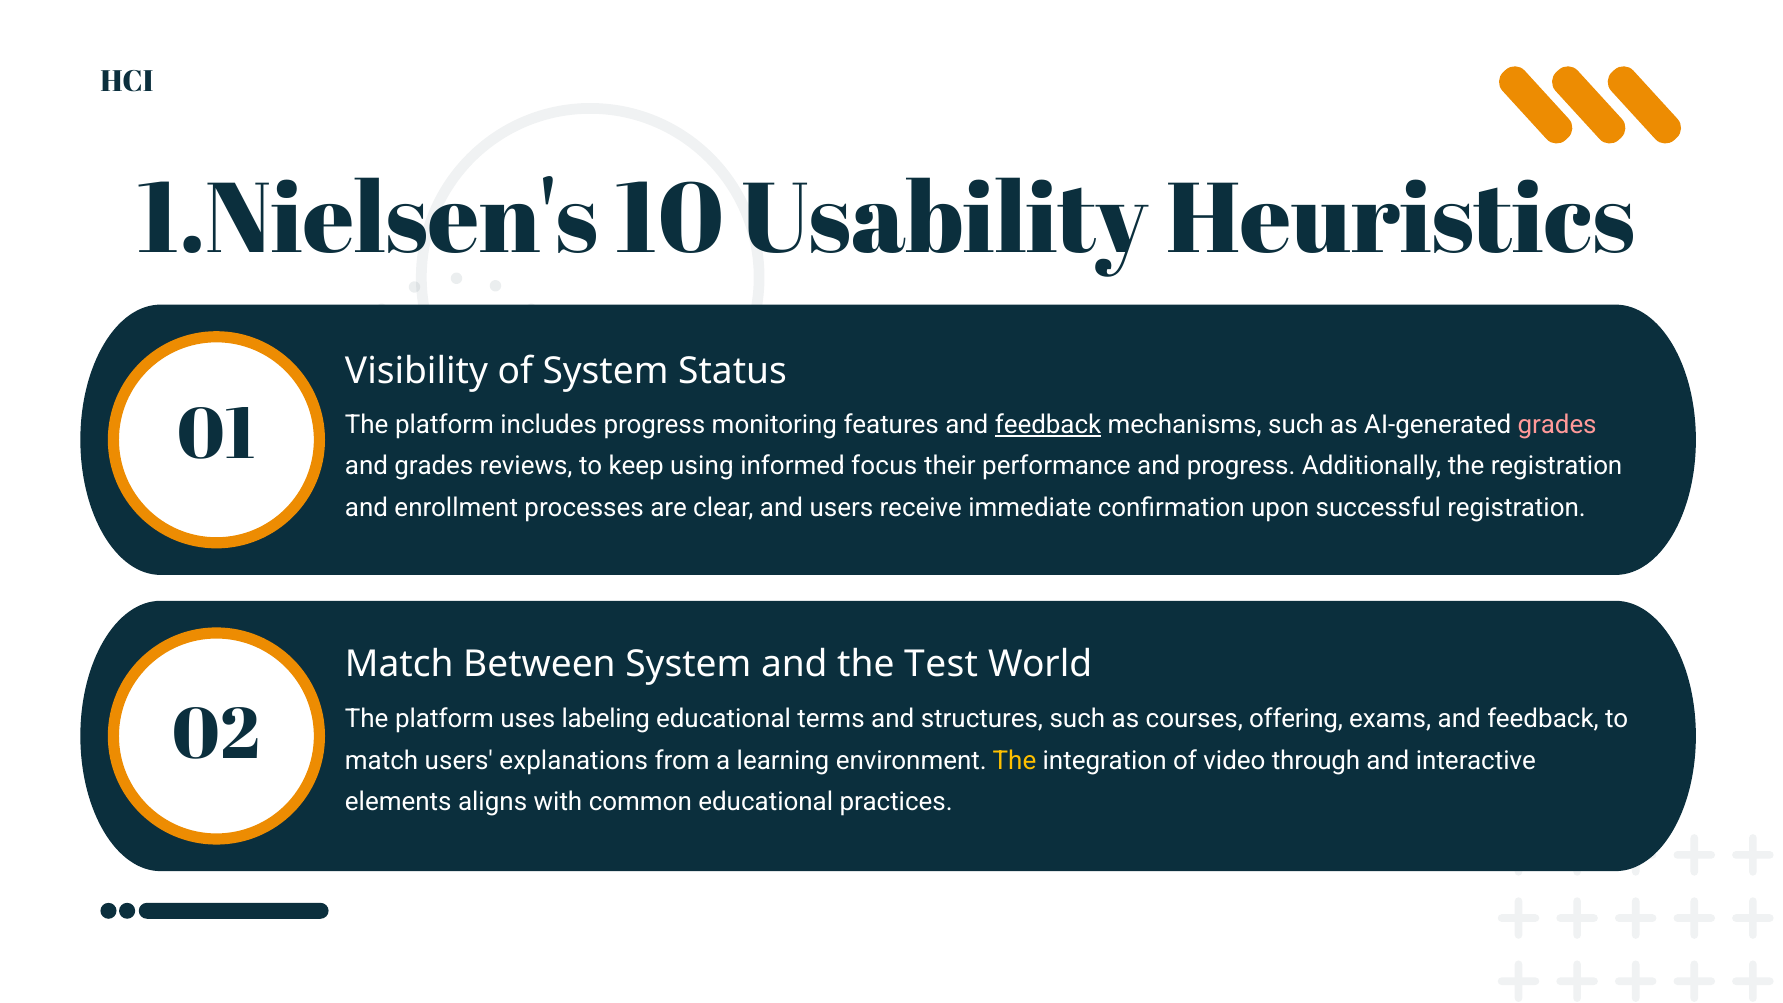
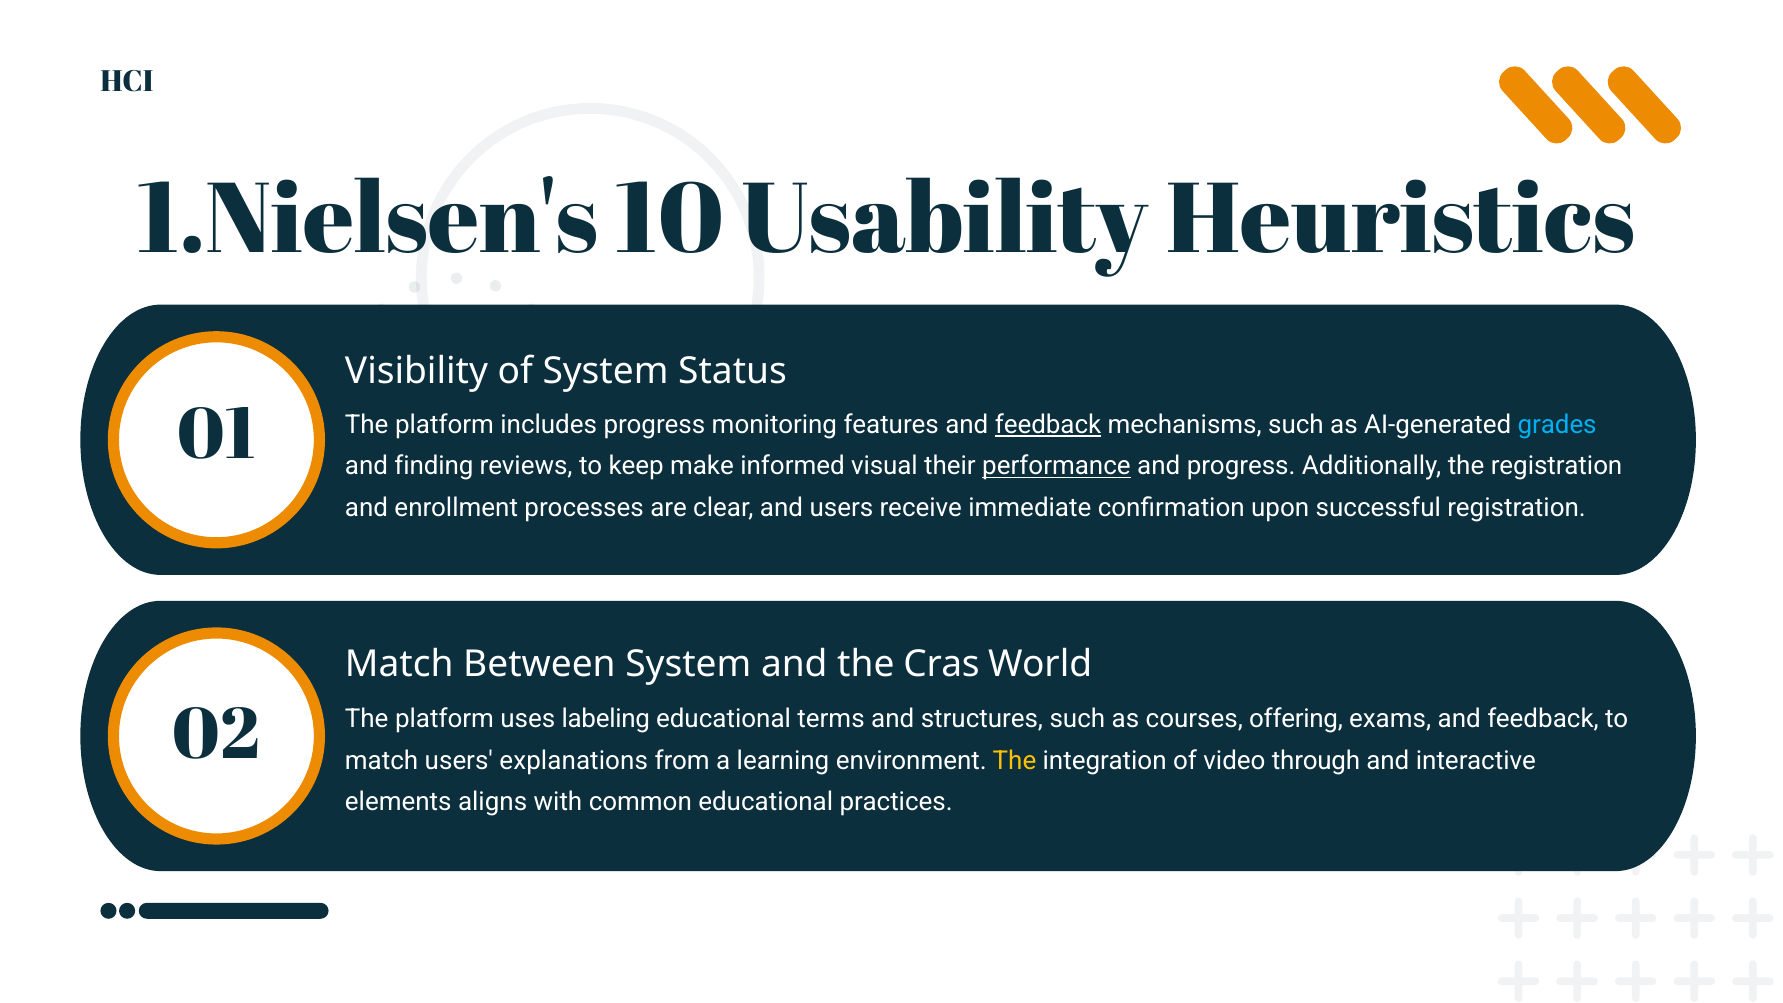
grades at (1557, 425) colour: pink -> light blue
and grades: grades -> finding
using: using -> make
focus: focus -> visual
performance underline: none -> present
Test: Test -> Cras
